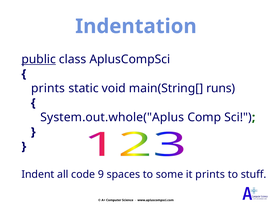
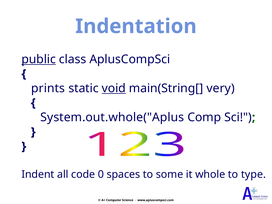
void underline: none -> present
runs: runs -> very
9: 9 -> 0
it prints: prints -> whole
stuff: stuff -> type
